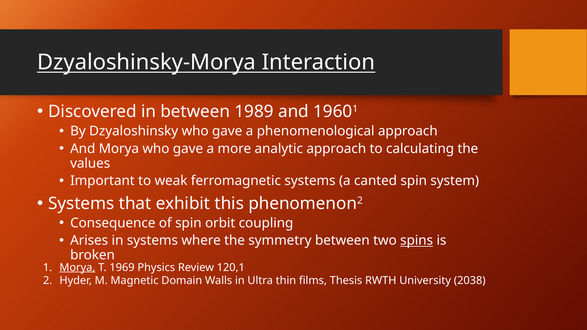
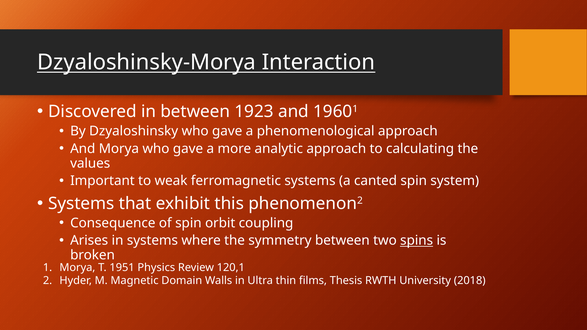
1989: 1989 -> 1923
Morya at (77, 268) underline: present -> none
1969: 1969 -> 1951
2038: 2038 -> 2018
